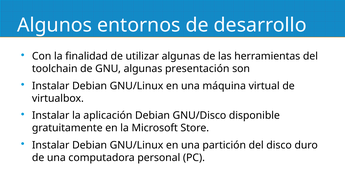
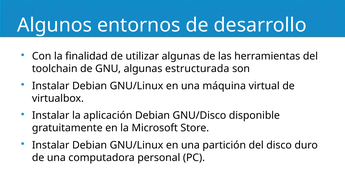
presentación: presentación -> estructurada
